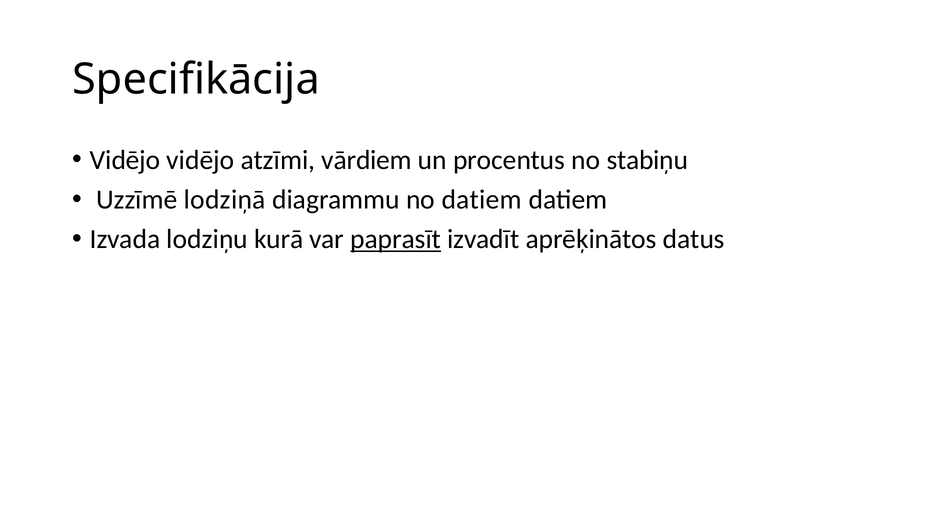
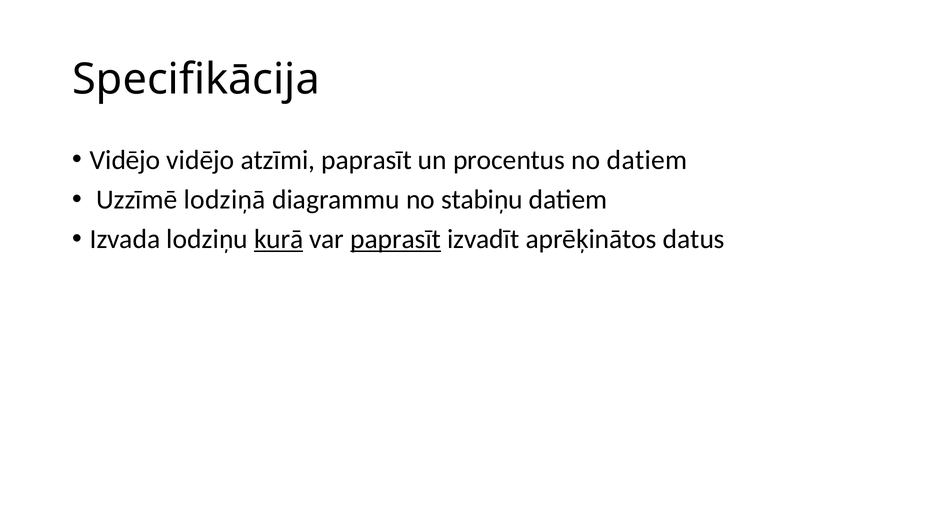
atzīmi vārdiem: vārdiem -> paprasīt
no stabiņu: stabiņu -> datiem
no datiem: datiem -> stabiņu
kurā underline: none -> present
